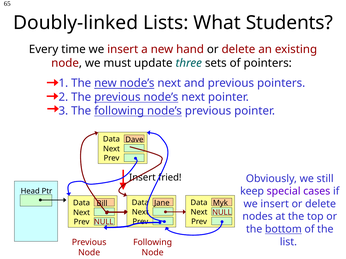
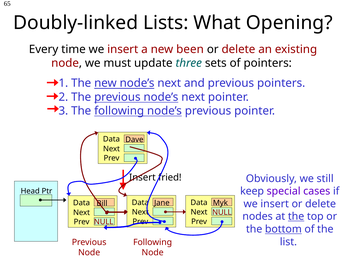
Students: Students -> Opening
hand: hand -> been
the at (296, 217) underline: none -> present
